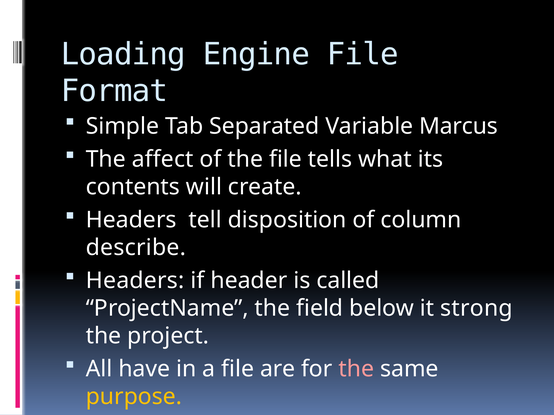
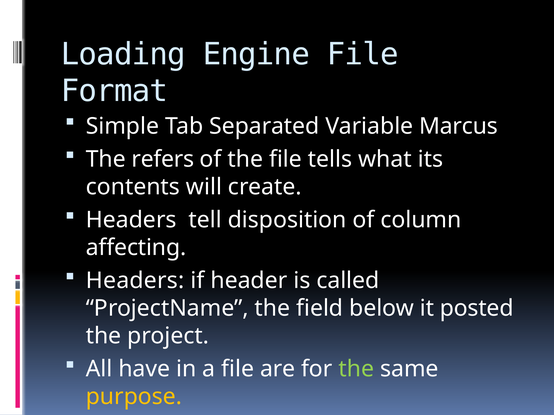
affect: affect -> refers
describe: describe -> affecting
strong: strong -> posted
the at (356, 369) colour: pink -> light green
